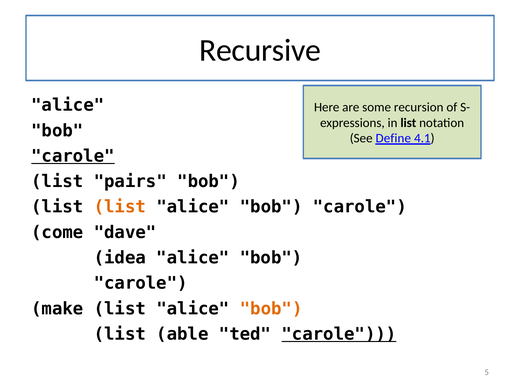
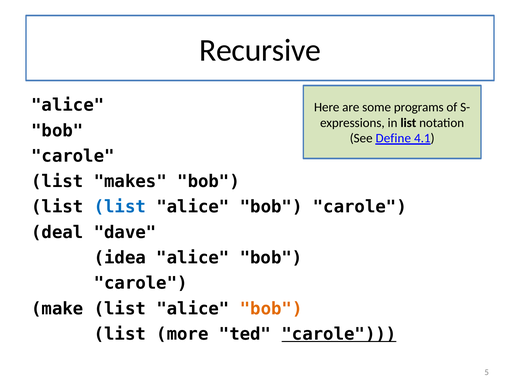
recursion: recursion -> programs
carole at (73, 156) underline: present -> none
pairs: pairs -> makes
list at (120, 207) colour: orange -> blue
come: come -> deal
able: able -> more
